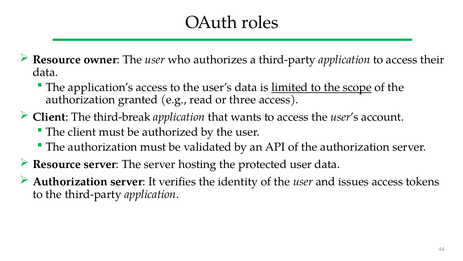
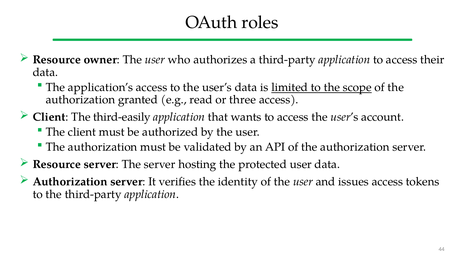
third-break: third-break -> third-easily
